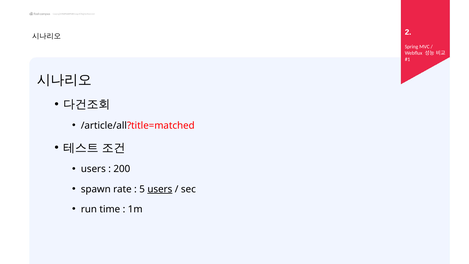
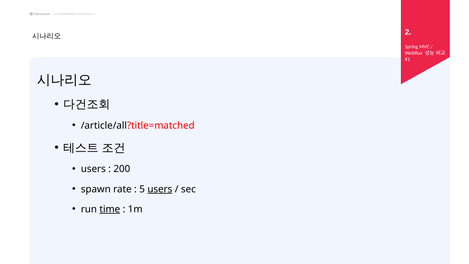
time underline: none -> present
